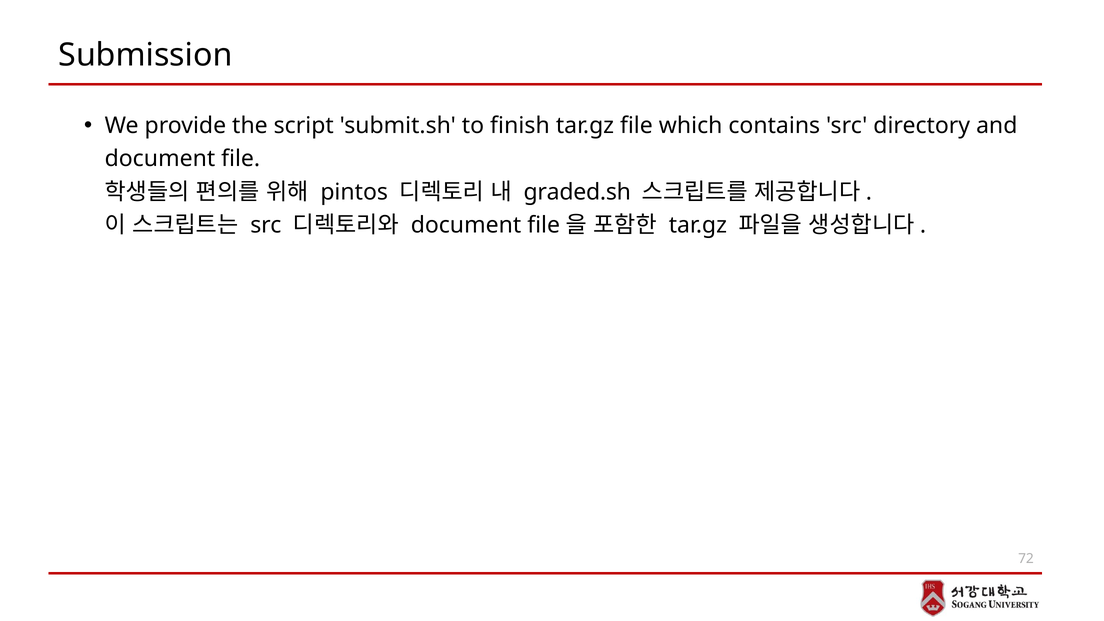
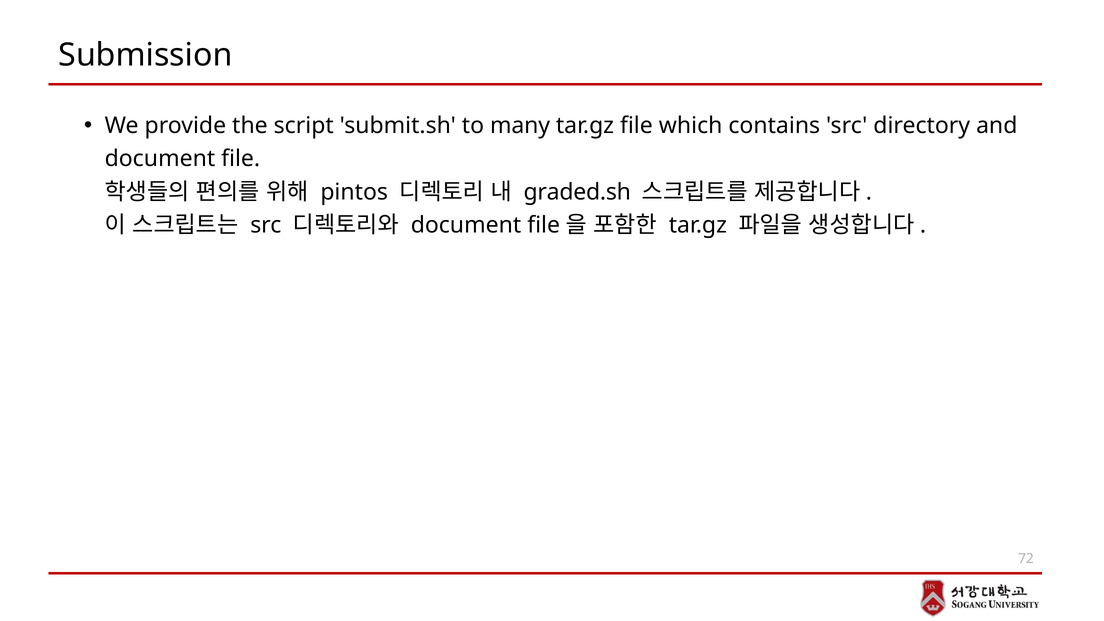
finish: finish -> many
